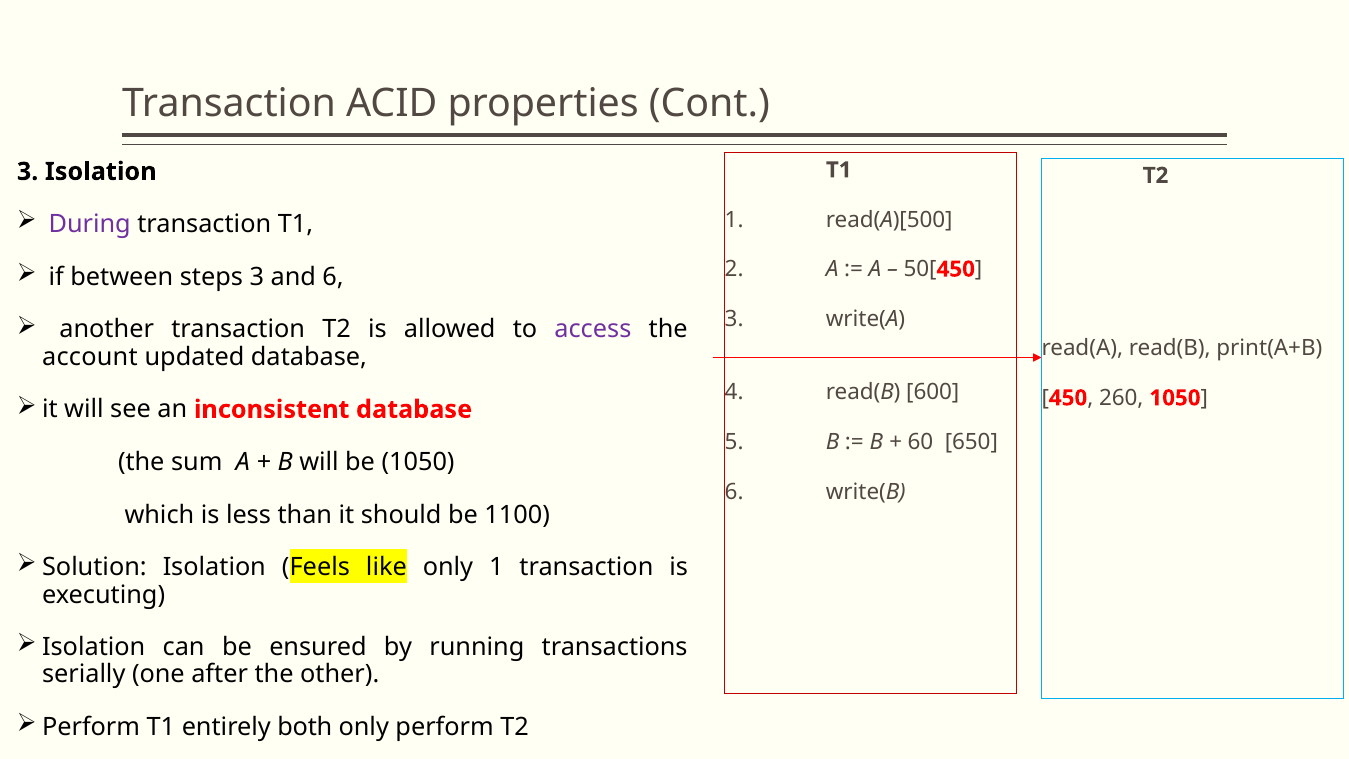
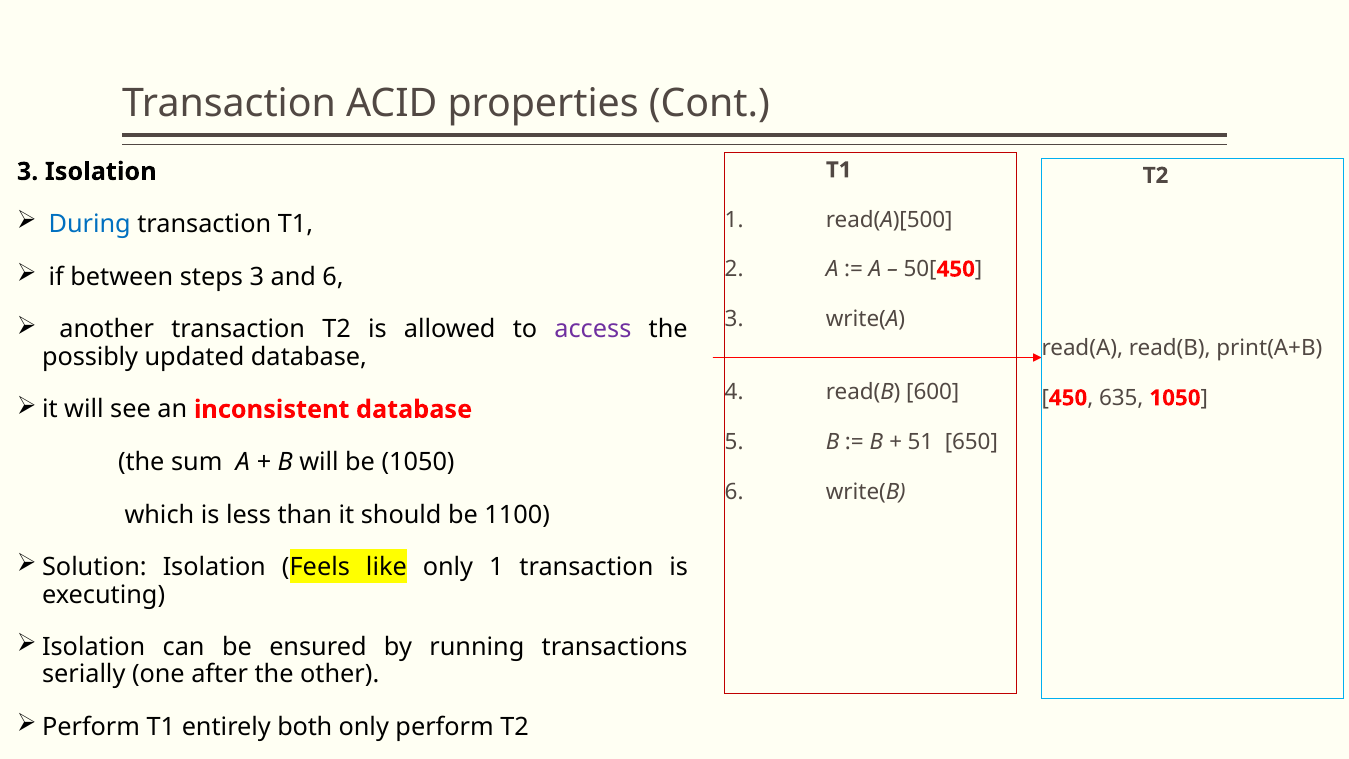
During colour: purple -> blue
account: account -> possibly
260: 260 -> 635
60: 60 -> 51
